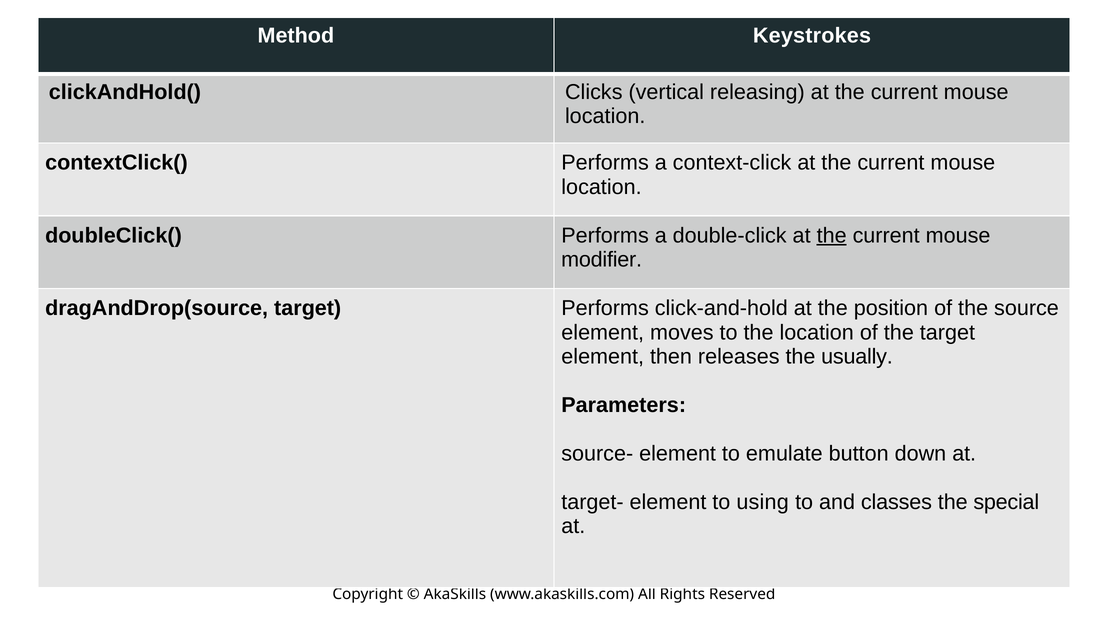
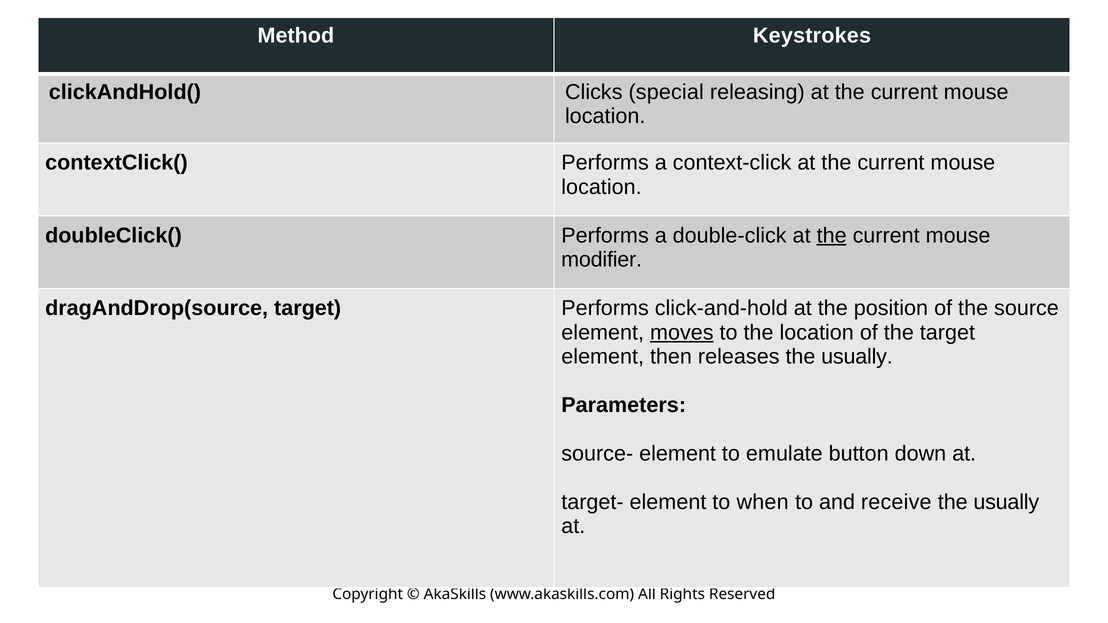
vertical: vertical -> special
moves underline: none -> present
using: using -> when
classes: classes -> receive
special at (1006, 502): special -> usually
